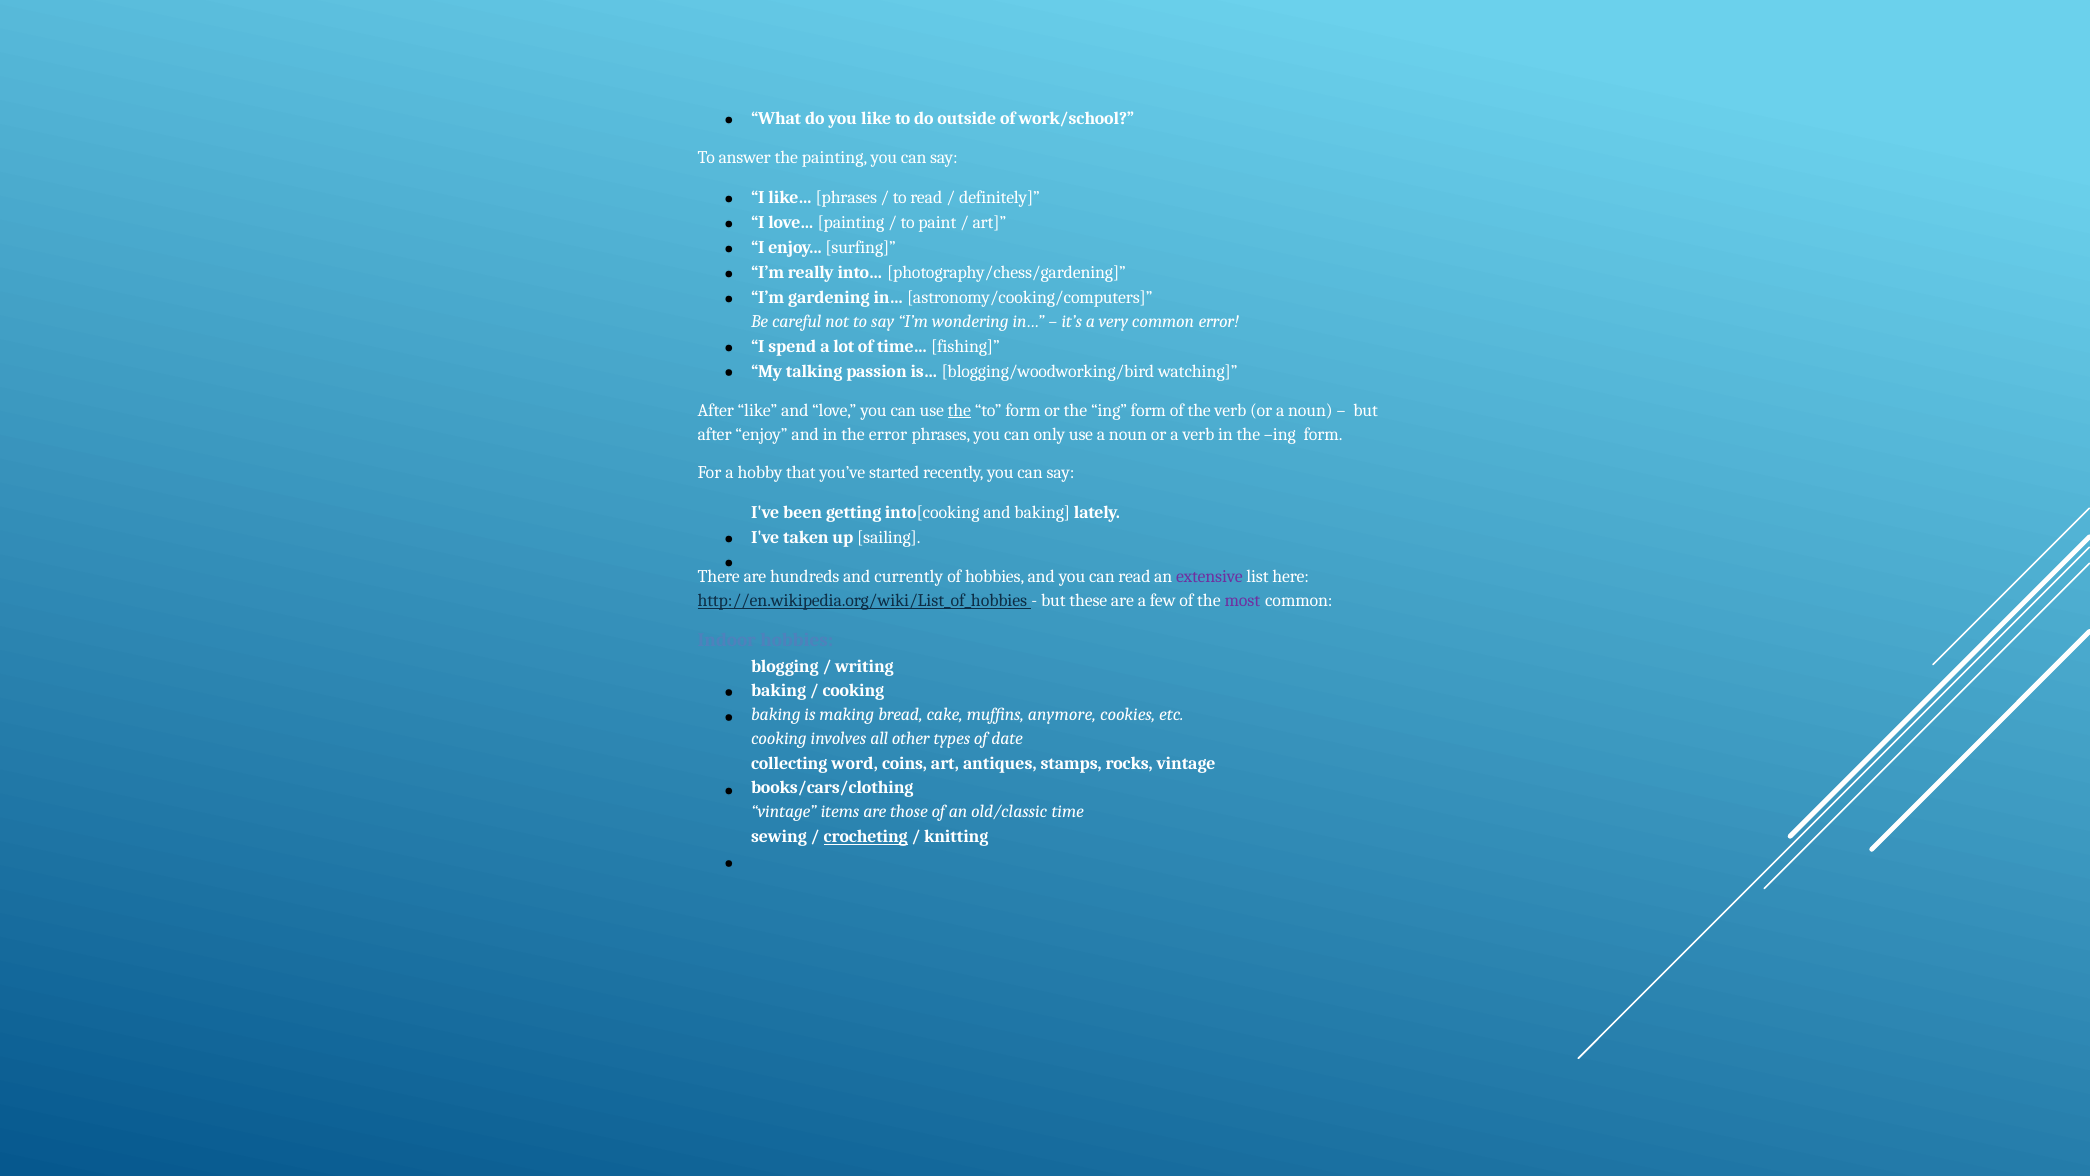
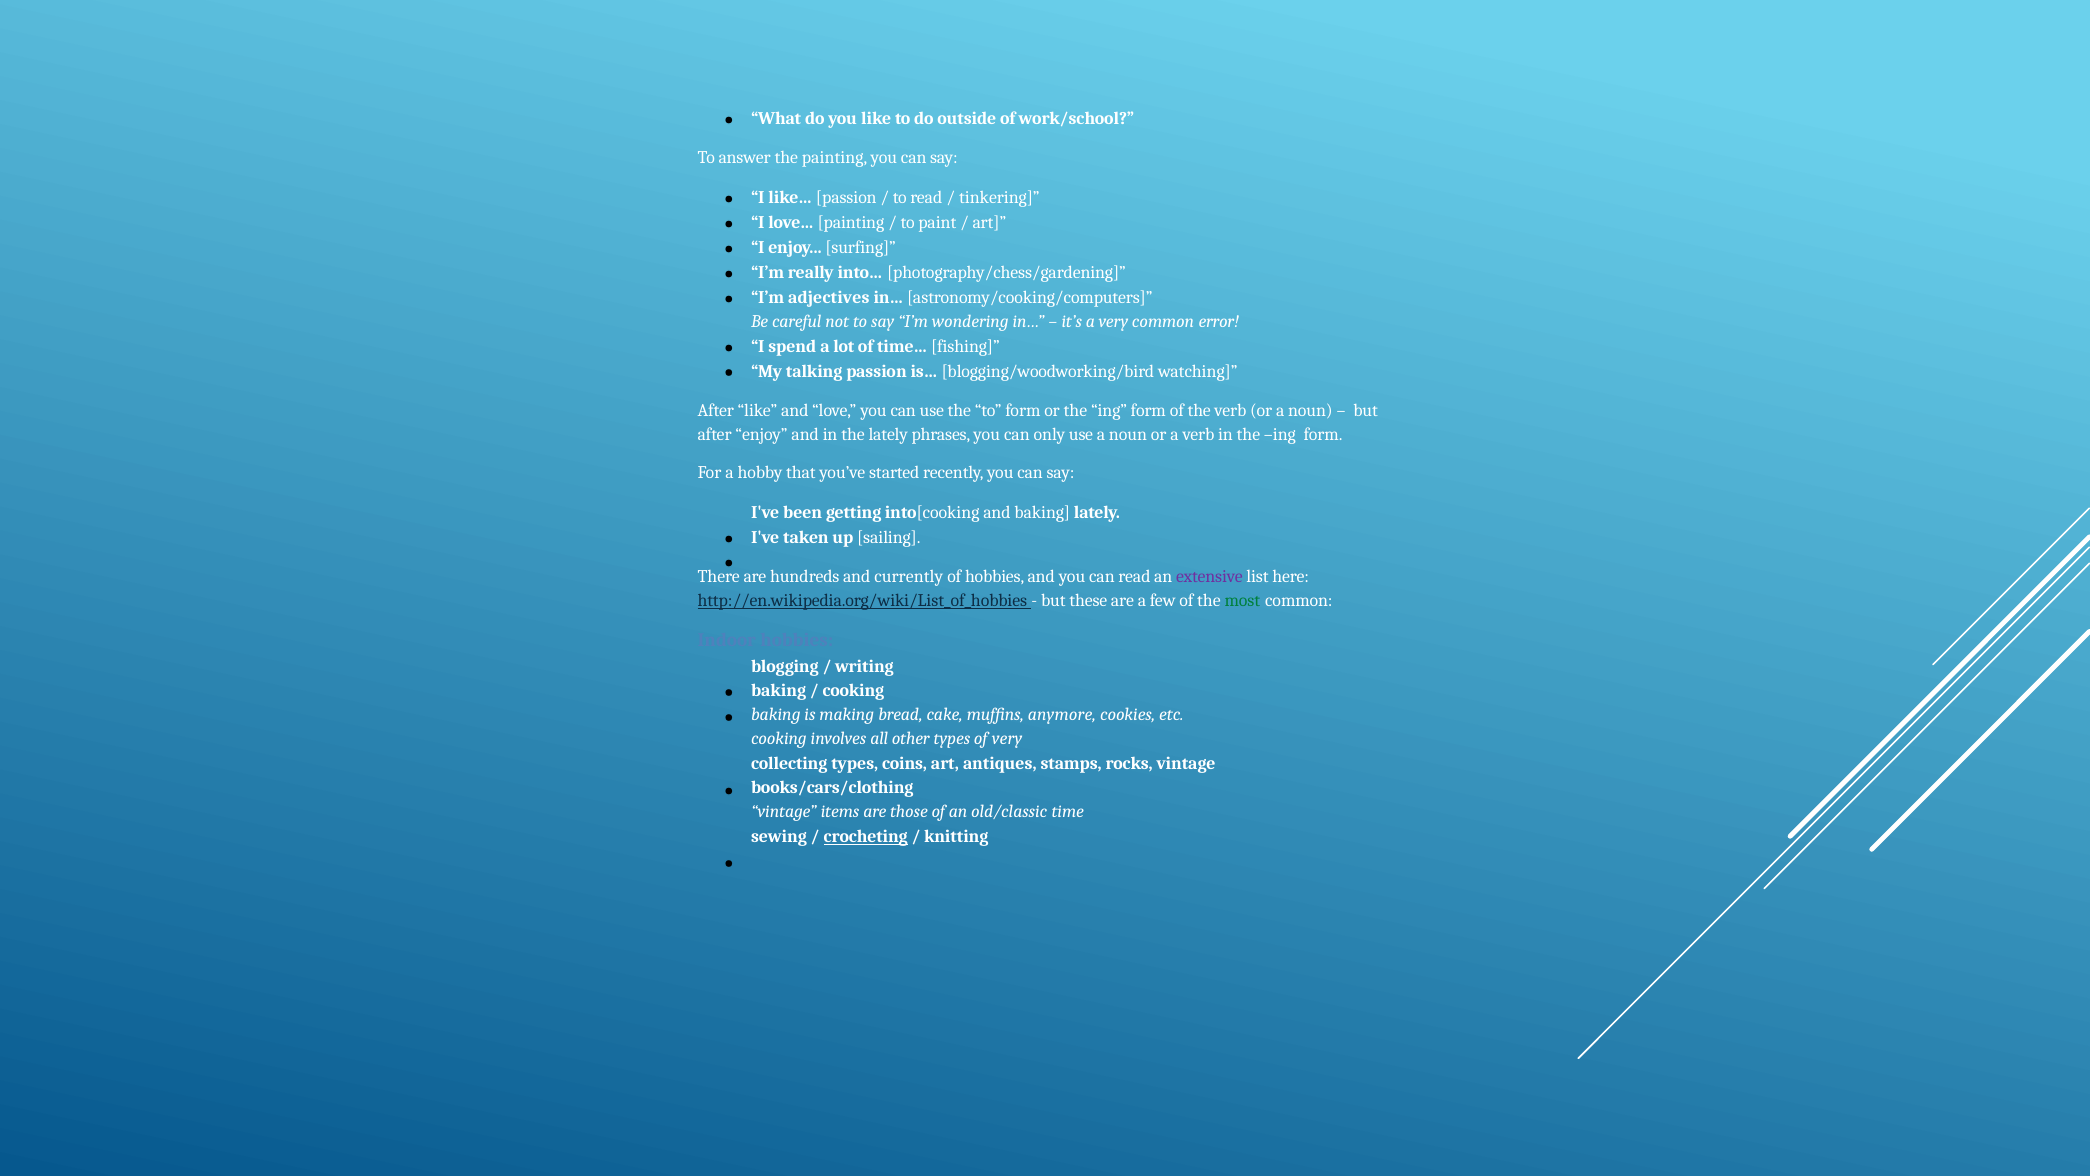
like… phrases: phrases -> passion
definitely: definitely -> tinkering
gardening: gardening -> adjectives
the at (959, 410) underline: present -> none
the error: error -> lately
most colour: purple -> green
of date: date -> very
collecting word: word -> types
